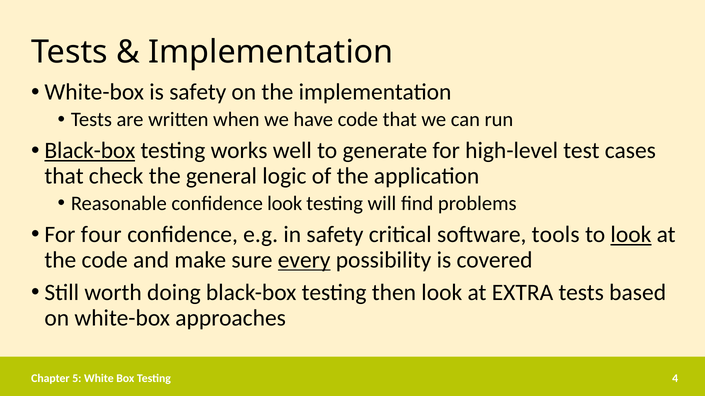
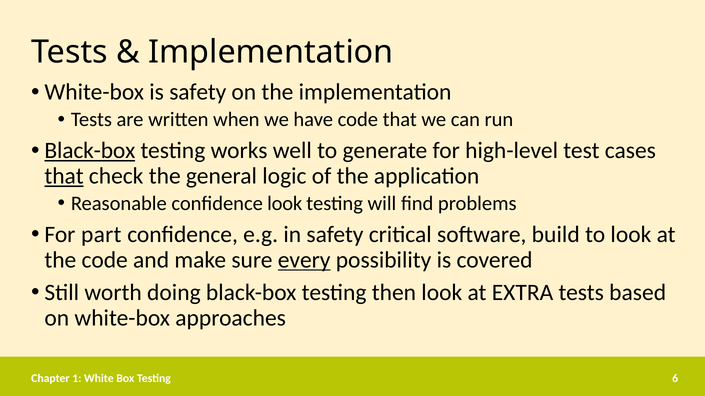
that at (64, 176) underline: none -> present
four: four -> part
tools: tools -> build
look at (631, 235) underline: present -> none
5: 5 -> 1
4: 4 -> 6
